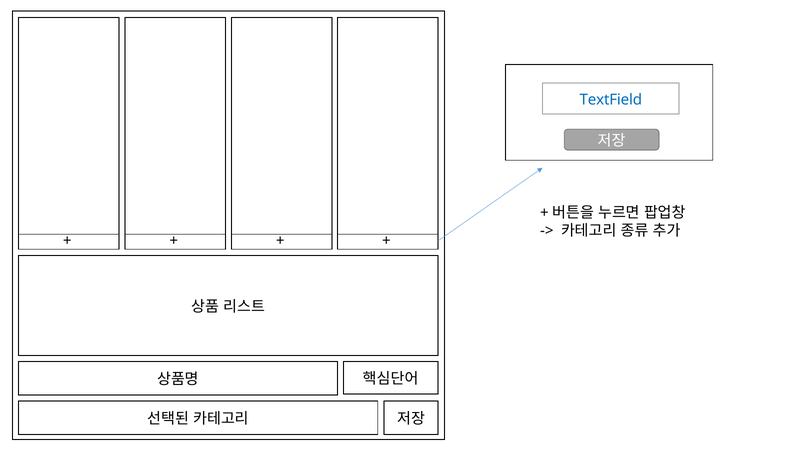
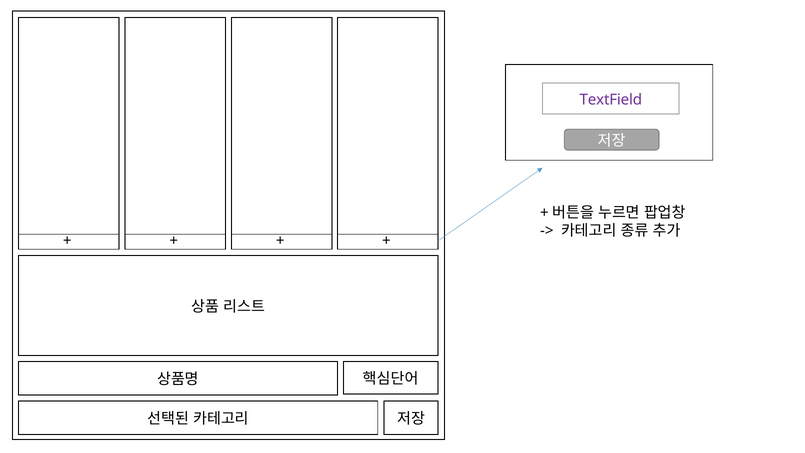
TextField colour: blue -> purple
